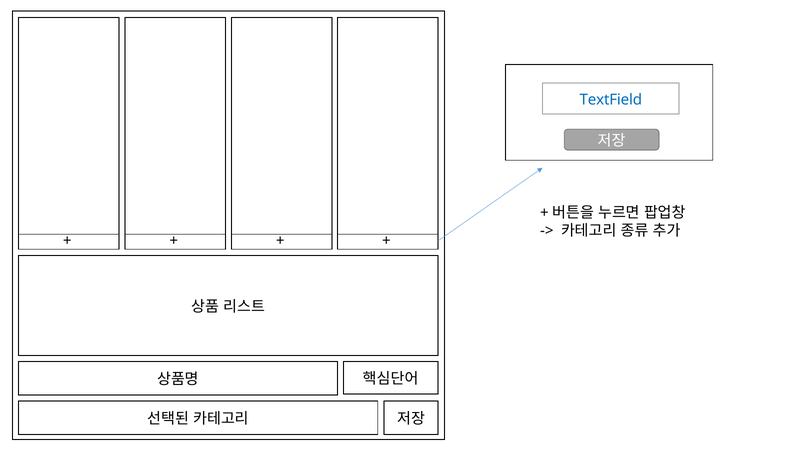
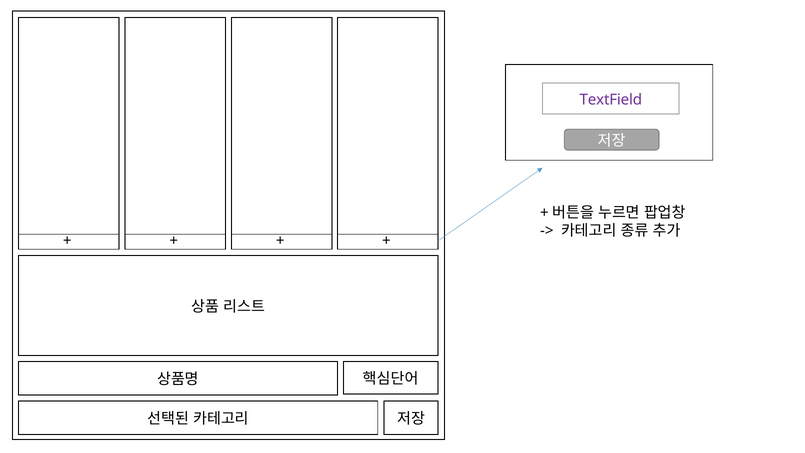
TextField colour: blue -> purple
